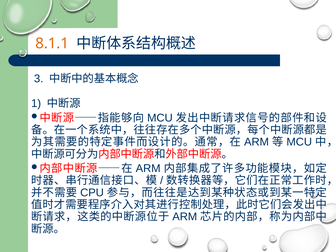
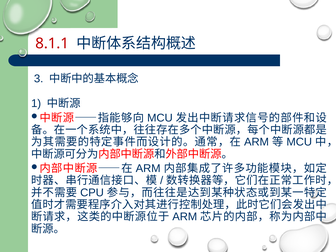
8.1.1 colour: orange -> red
